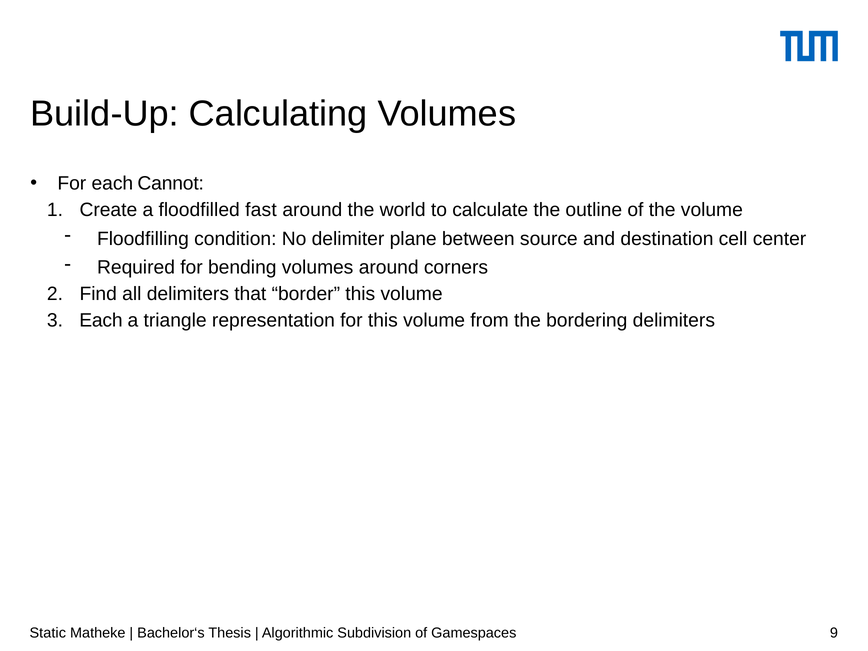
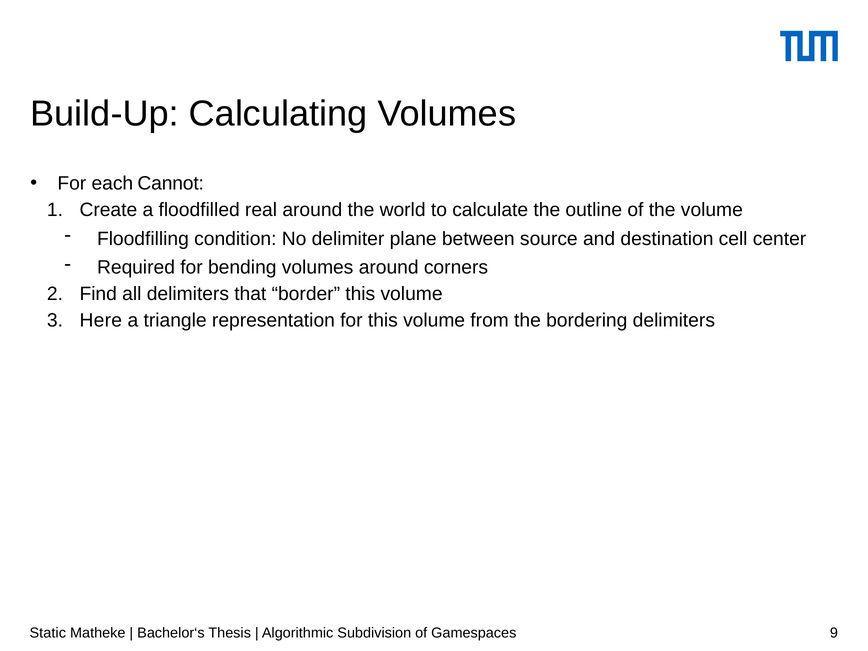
fast: fast -> real
Each at (101, 320): Each -> Here
